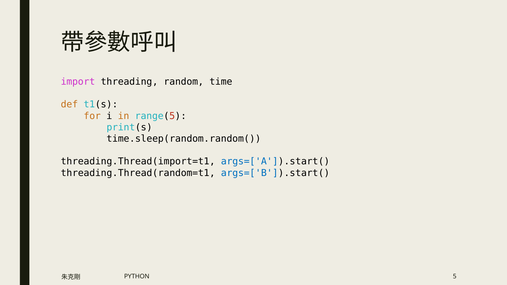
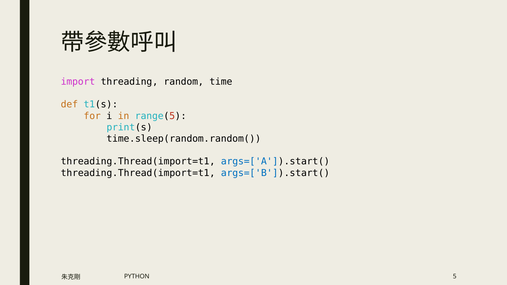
threading.Thread(random=t1 at (138, 173): threading.Thread(random=t1 -> threading.Thread(import=t1
